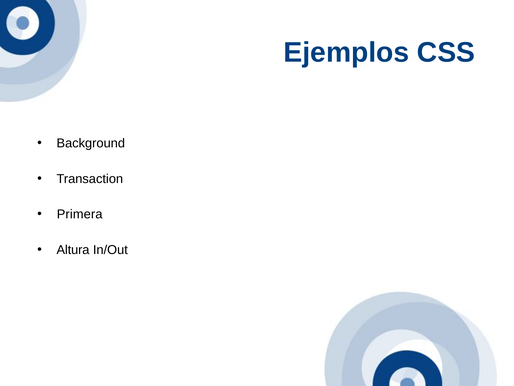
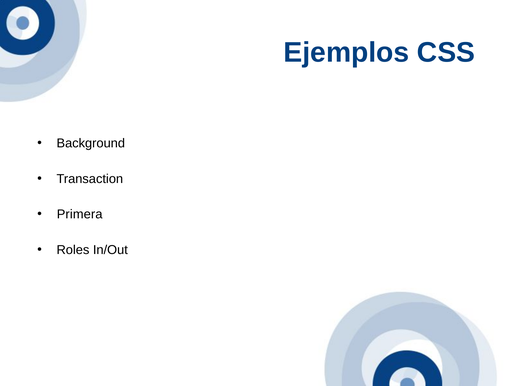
Altura: Altura -> Roles
